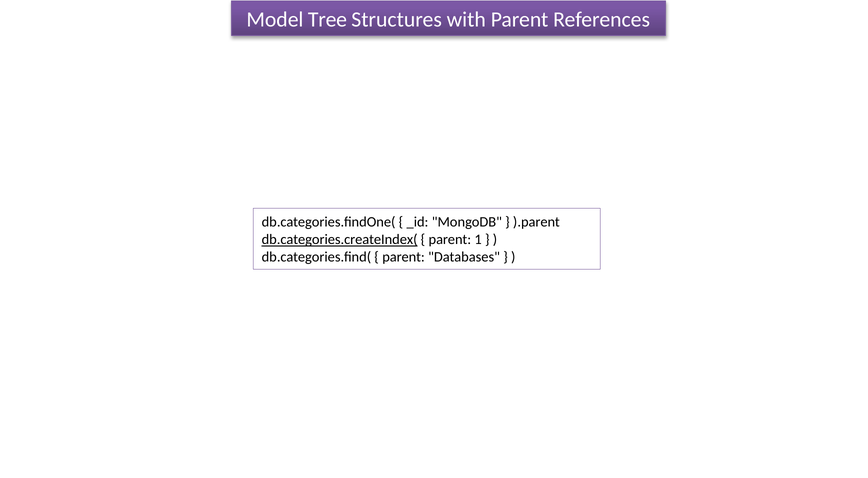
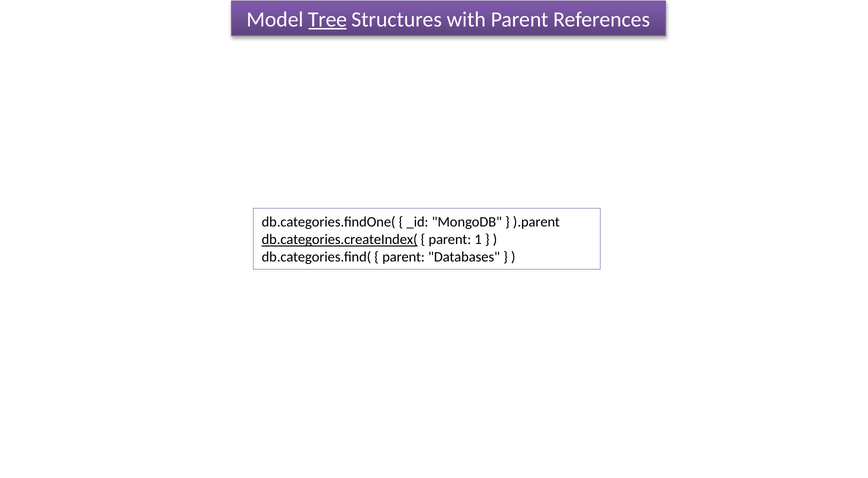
Tree underline: none -> present
